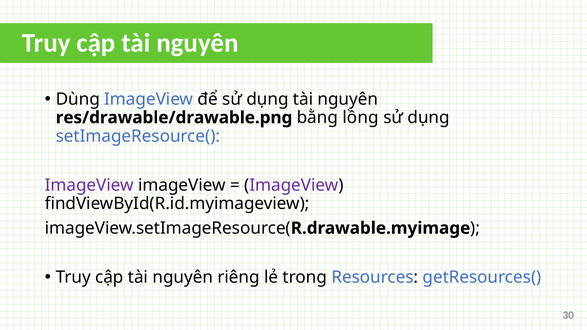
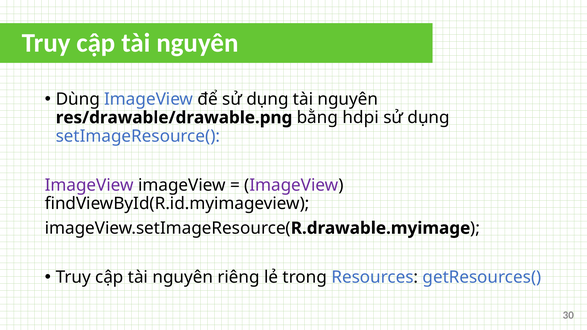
lồng: lồng -> hdpi
